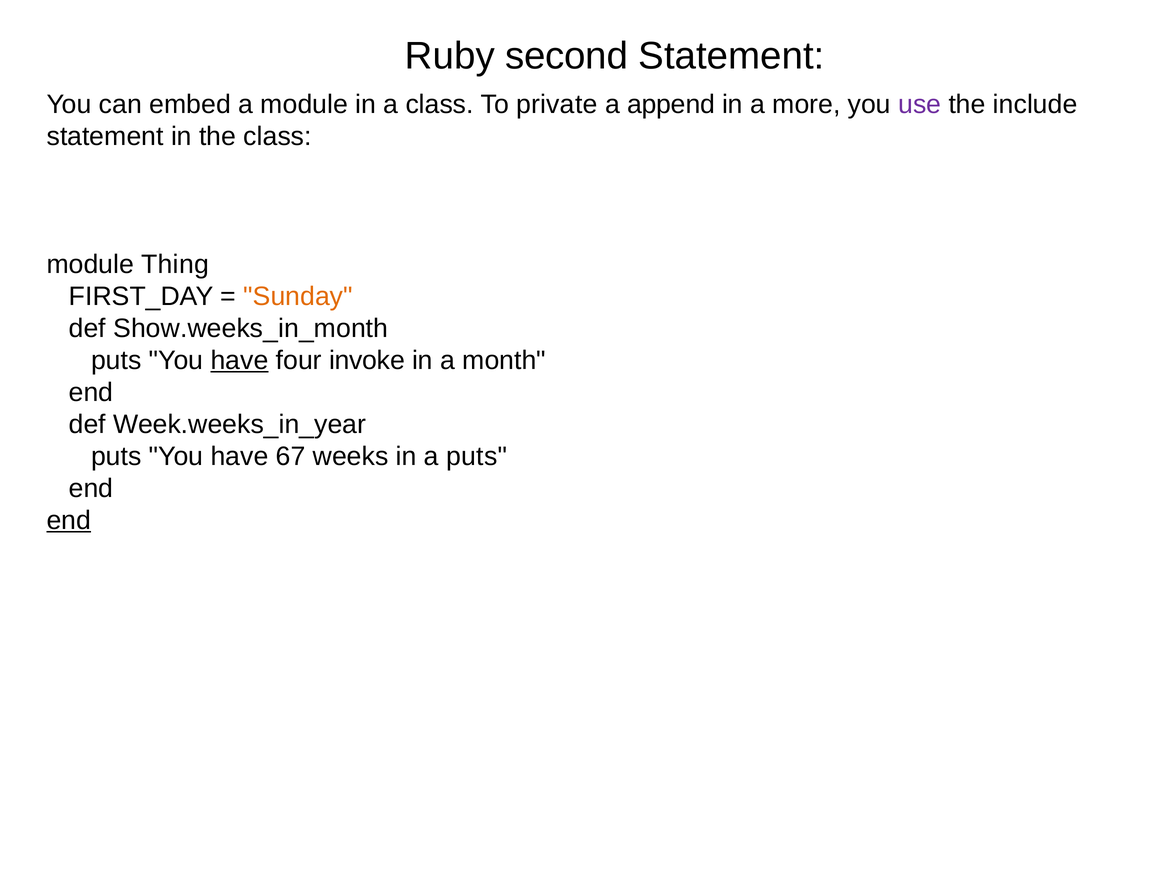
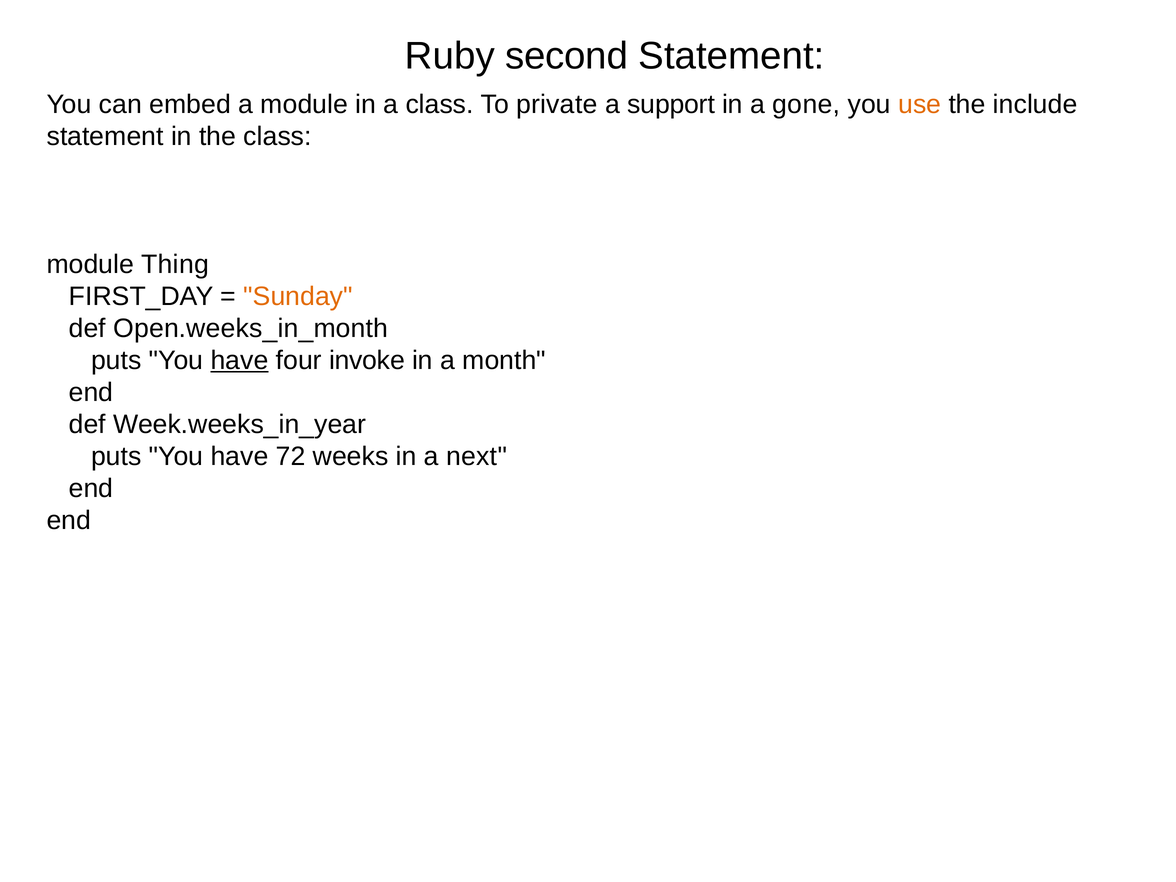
append: append -> support
more: more -> gone
use colour: purple -> orange
Show.weeks_in_month: Show.weeks_in_month -> Open.weeks_in_month
67: 67 -> 72
a puts: puts -> next
end at (69, 520) underline: present -> none
